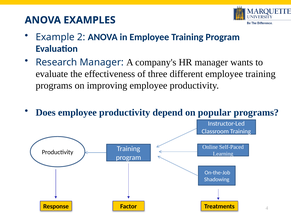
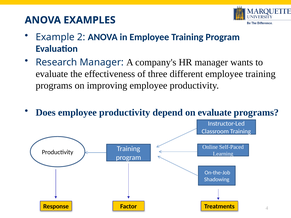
on popular: popular -> evaluate
